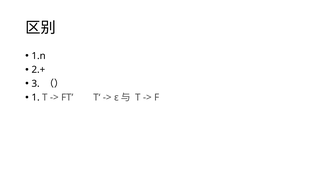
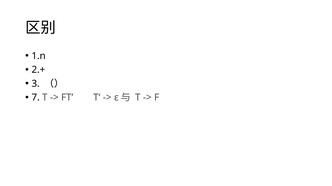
1: 1 -> 7
